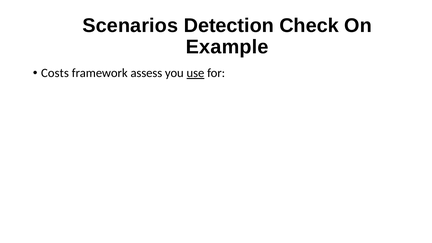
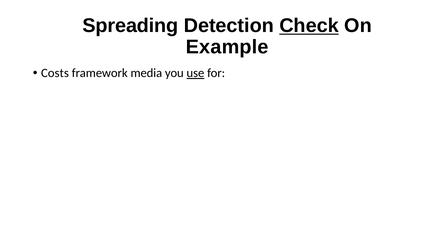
Scenarios: Scenarios -> Spreading
Check underline: none -> present
assess: assess -> media
